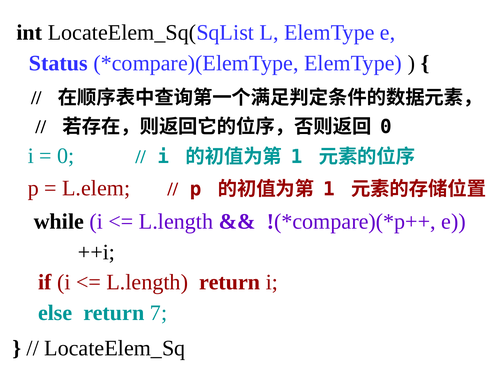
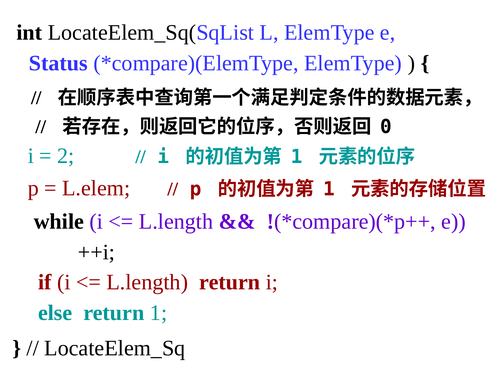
0 at (66, 156): 0 -> 2
return 7: 7 -> 1
